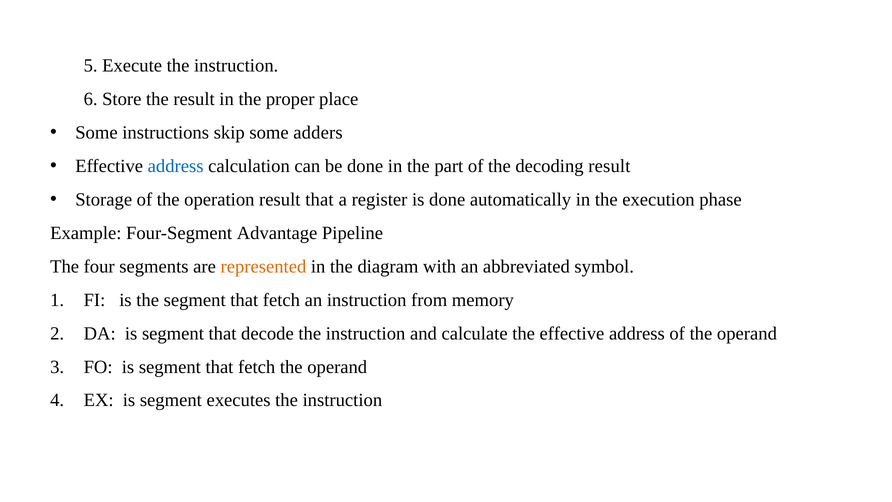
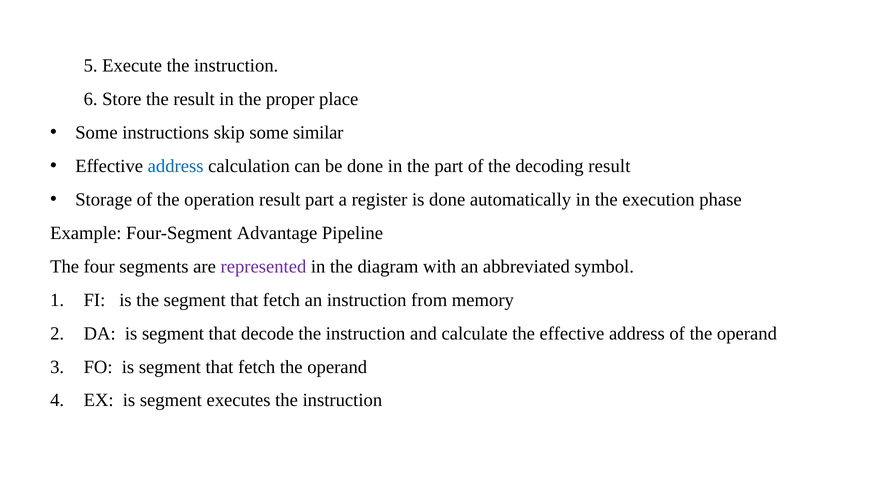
adders: adders -> similar
result that: that -> part
represented colour: orange -> purple
